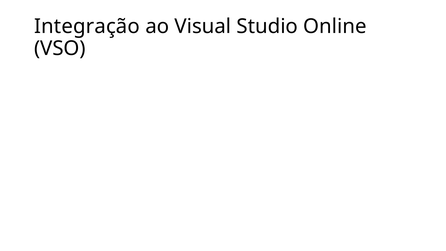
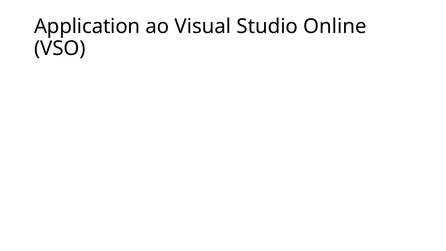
Integração: Integração -> Application
